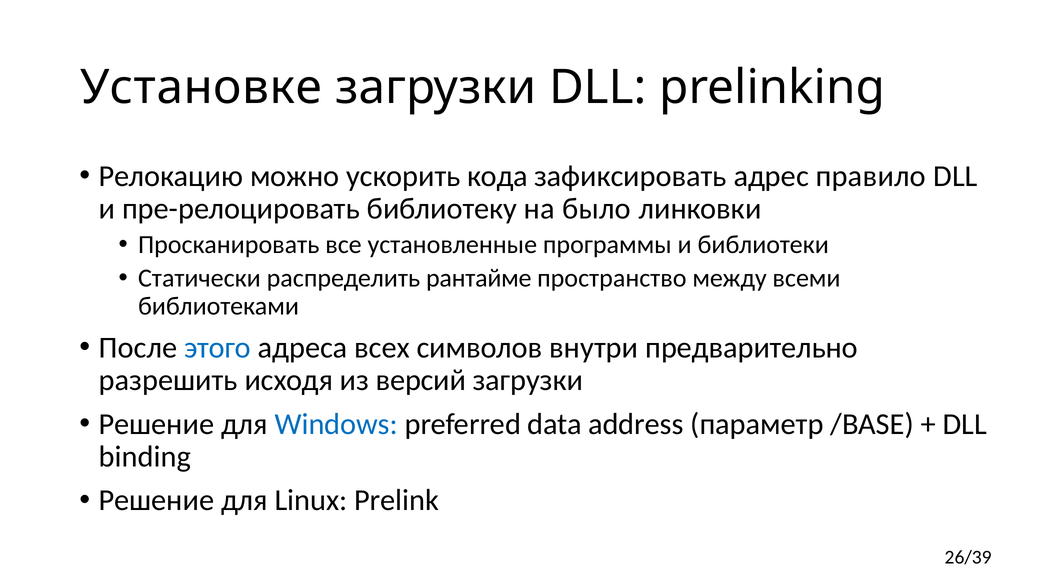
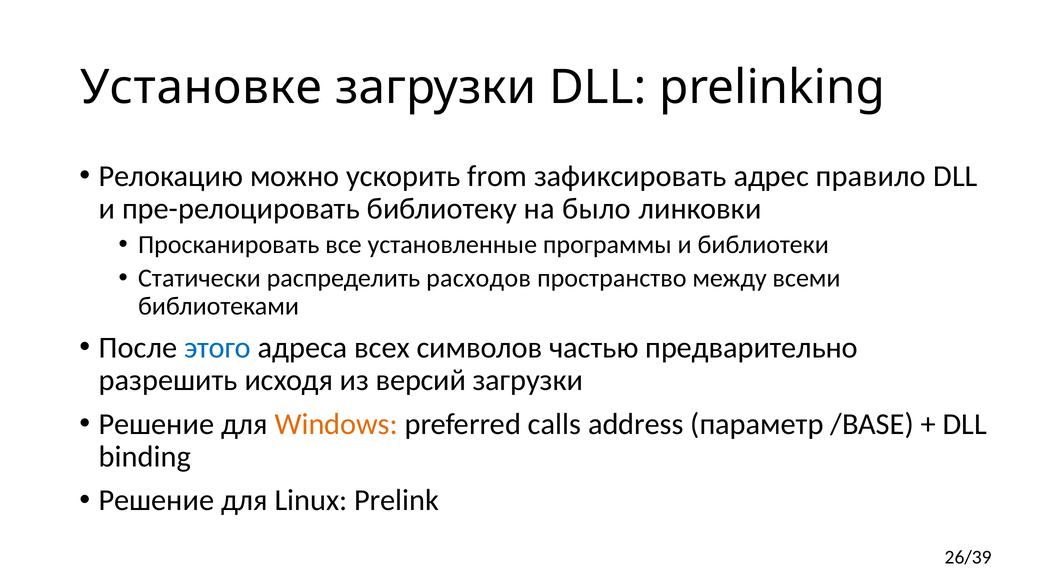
кода: кода -> from
рантайме: рантайме -> расходов
внутри: внутри -> частью
Windows colour: blue -> orange
data: data -> calls
